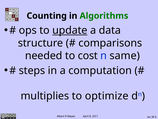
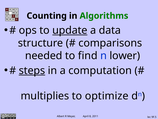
cost: cost -> find
same: same -> lower
steps underline: none -> present
